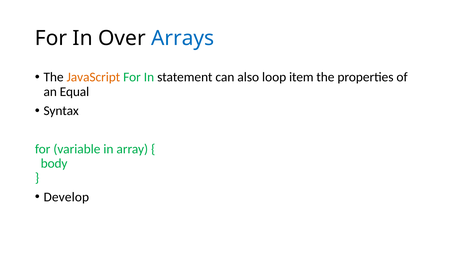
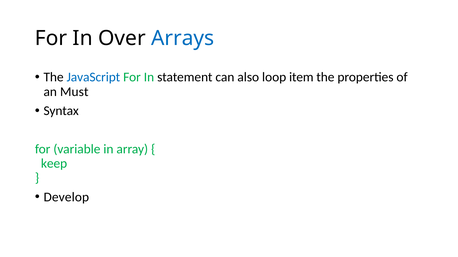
JavaScript colour: orange -> blue
Equal: Equal -> Must
body: body -> keep
